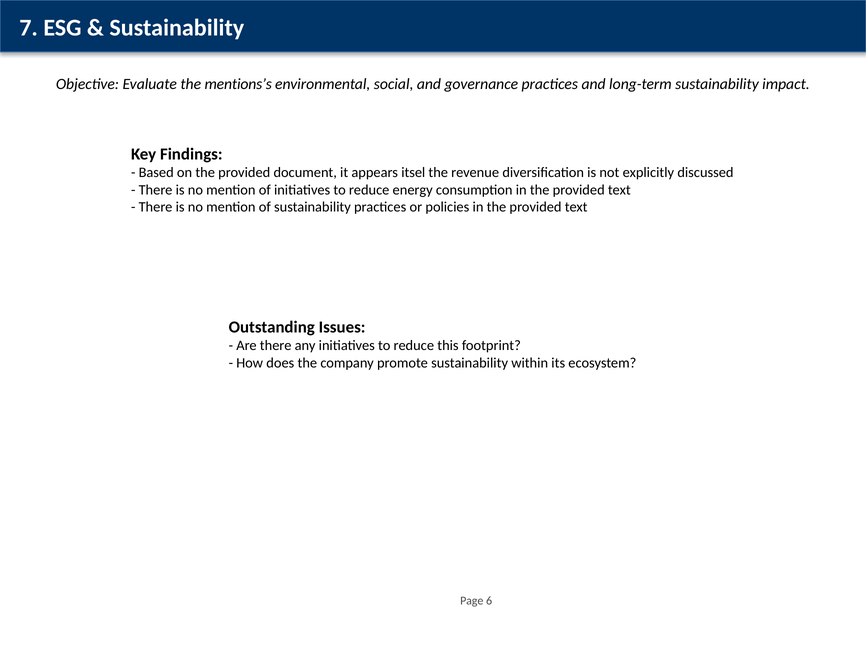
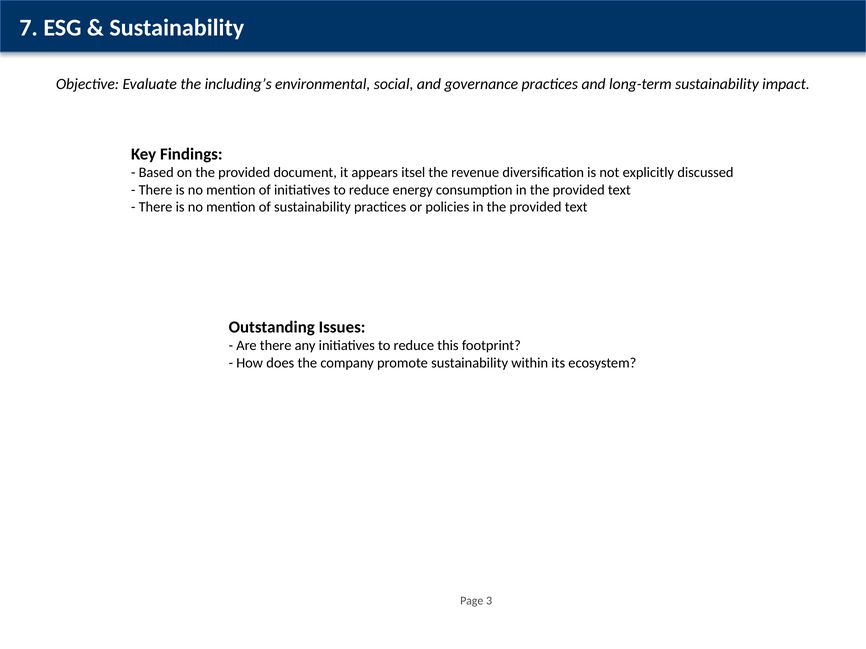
mentions’s: mentions’s -> including’s
6: 6 -> 3
